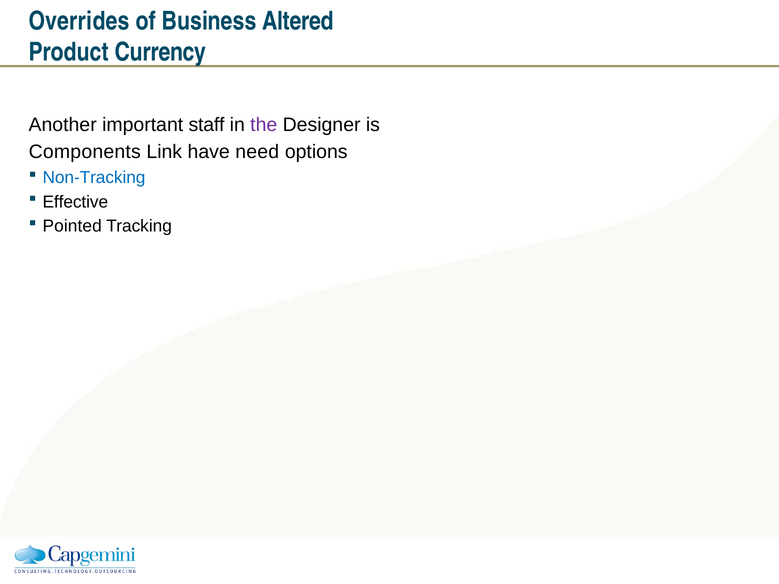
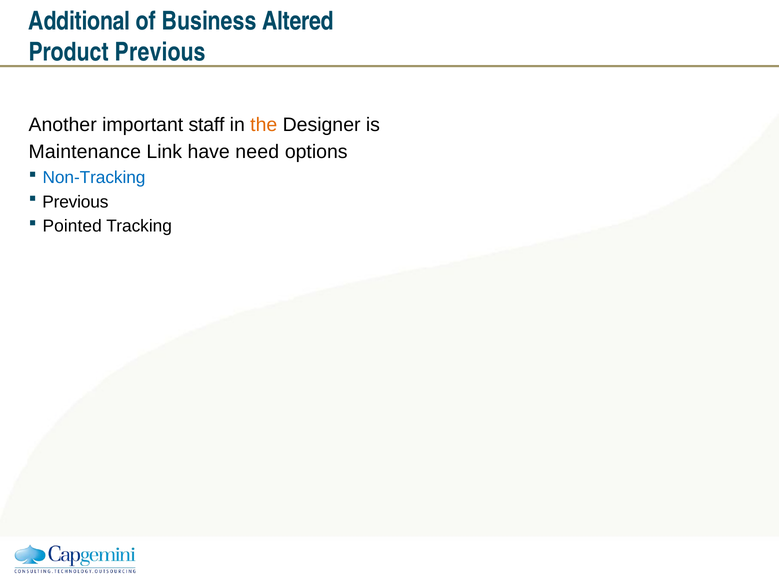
Overrides: Overrides -> Additional
Product Currency: Currency -> Previous
the colour: purple -> orange
Components: Components -> Maintenance
Effective at (75, 202): Effective -> Previous
